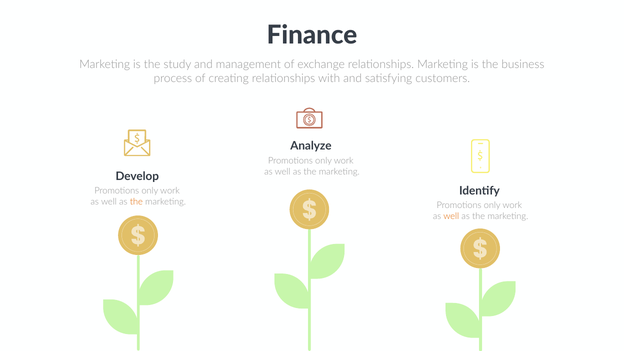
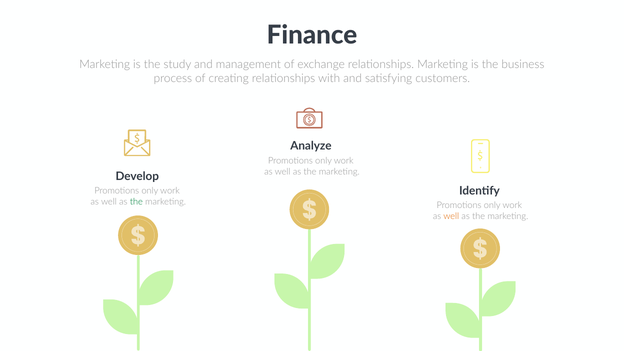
the at (136, 202) colour: orange -> green
